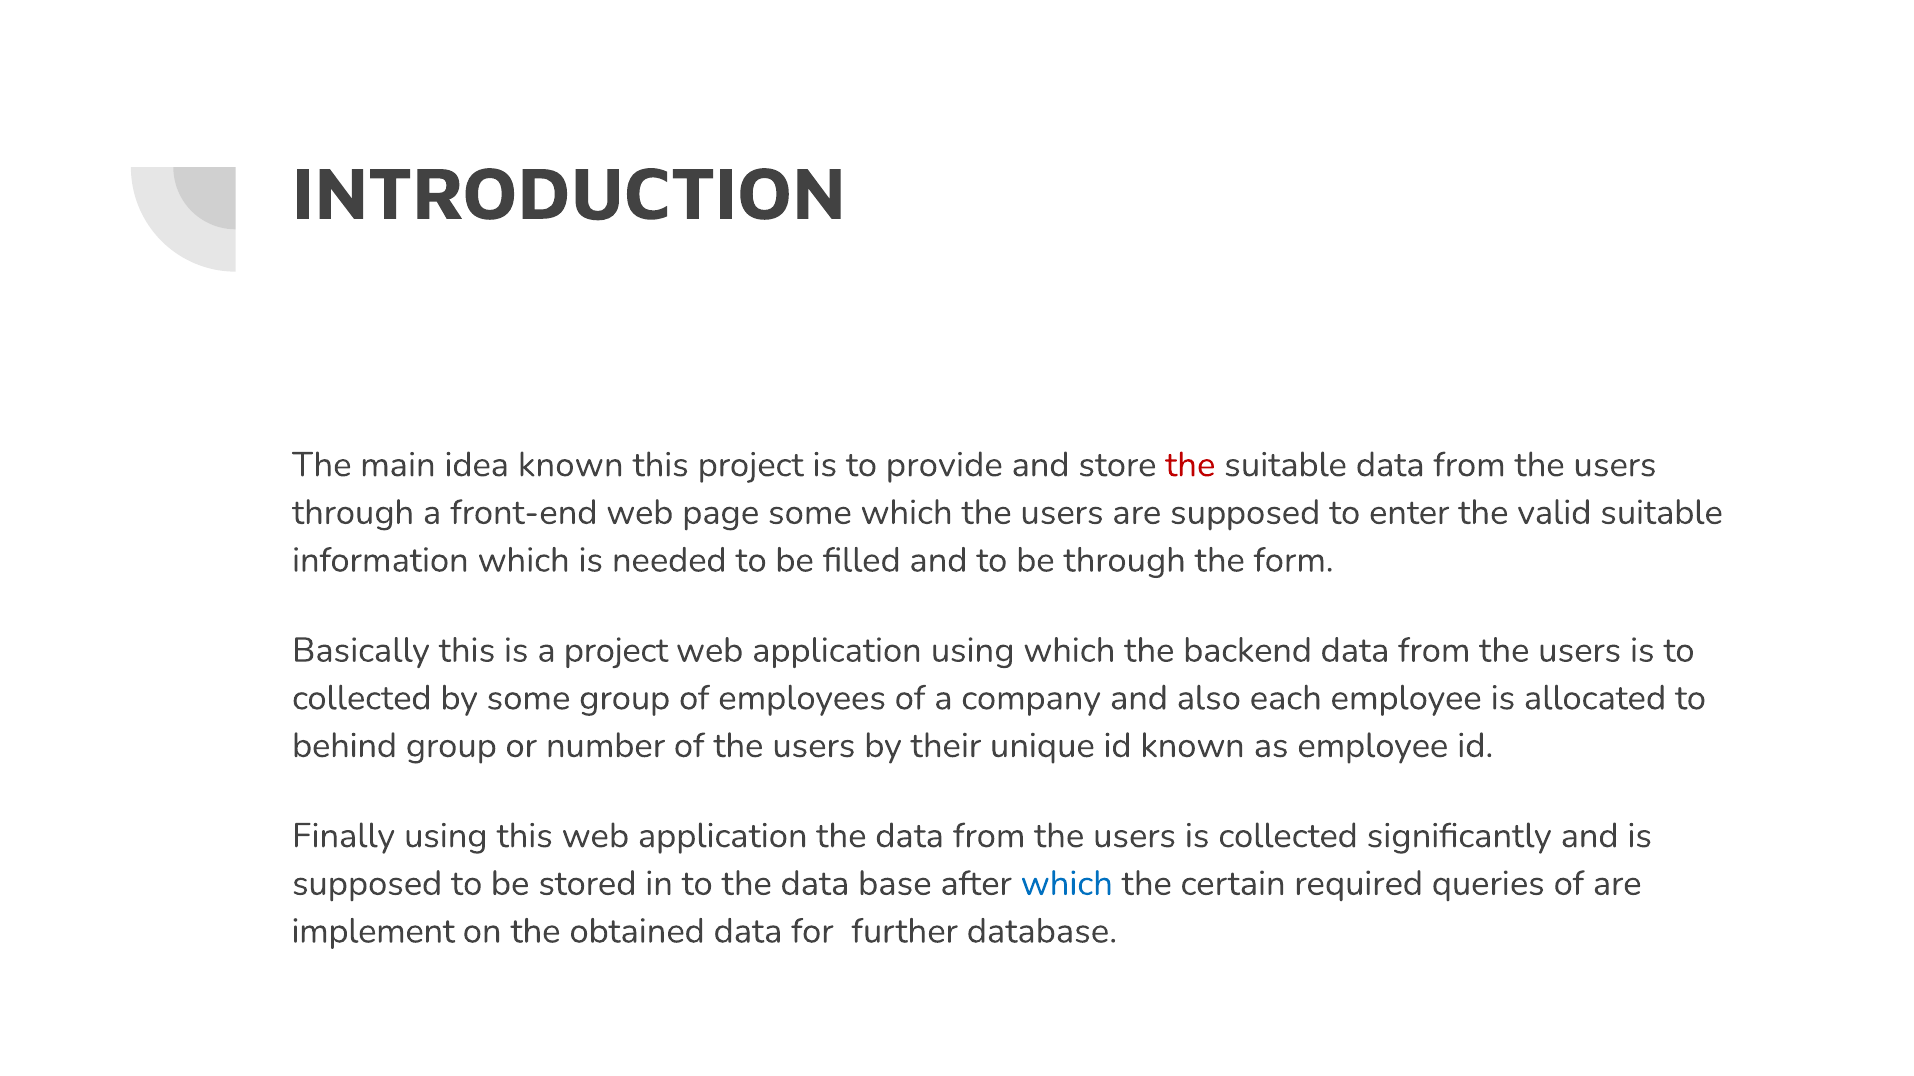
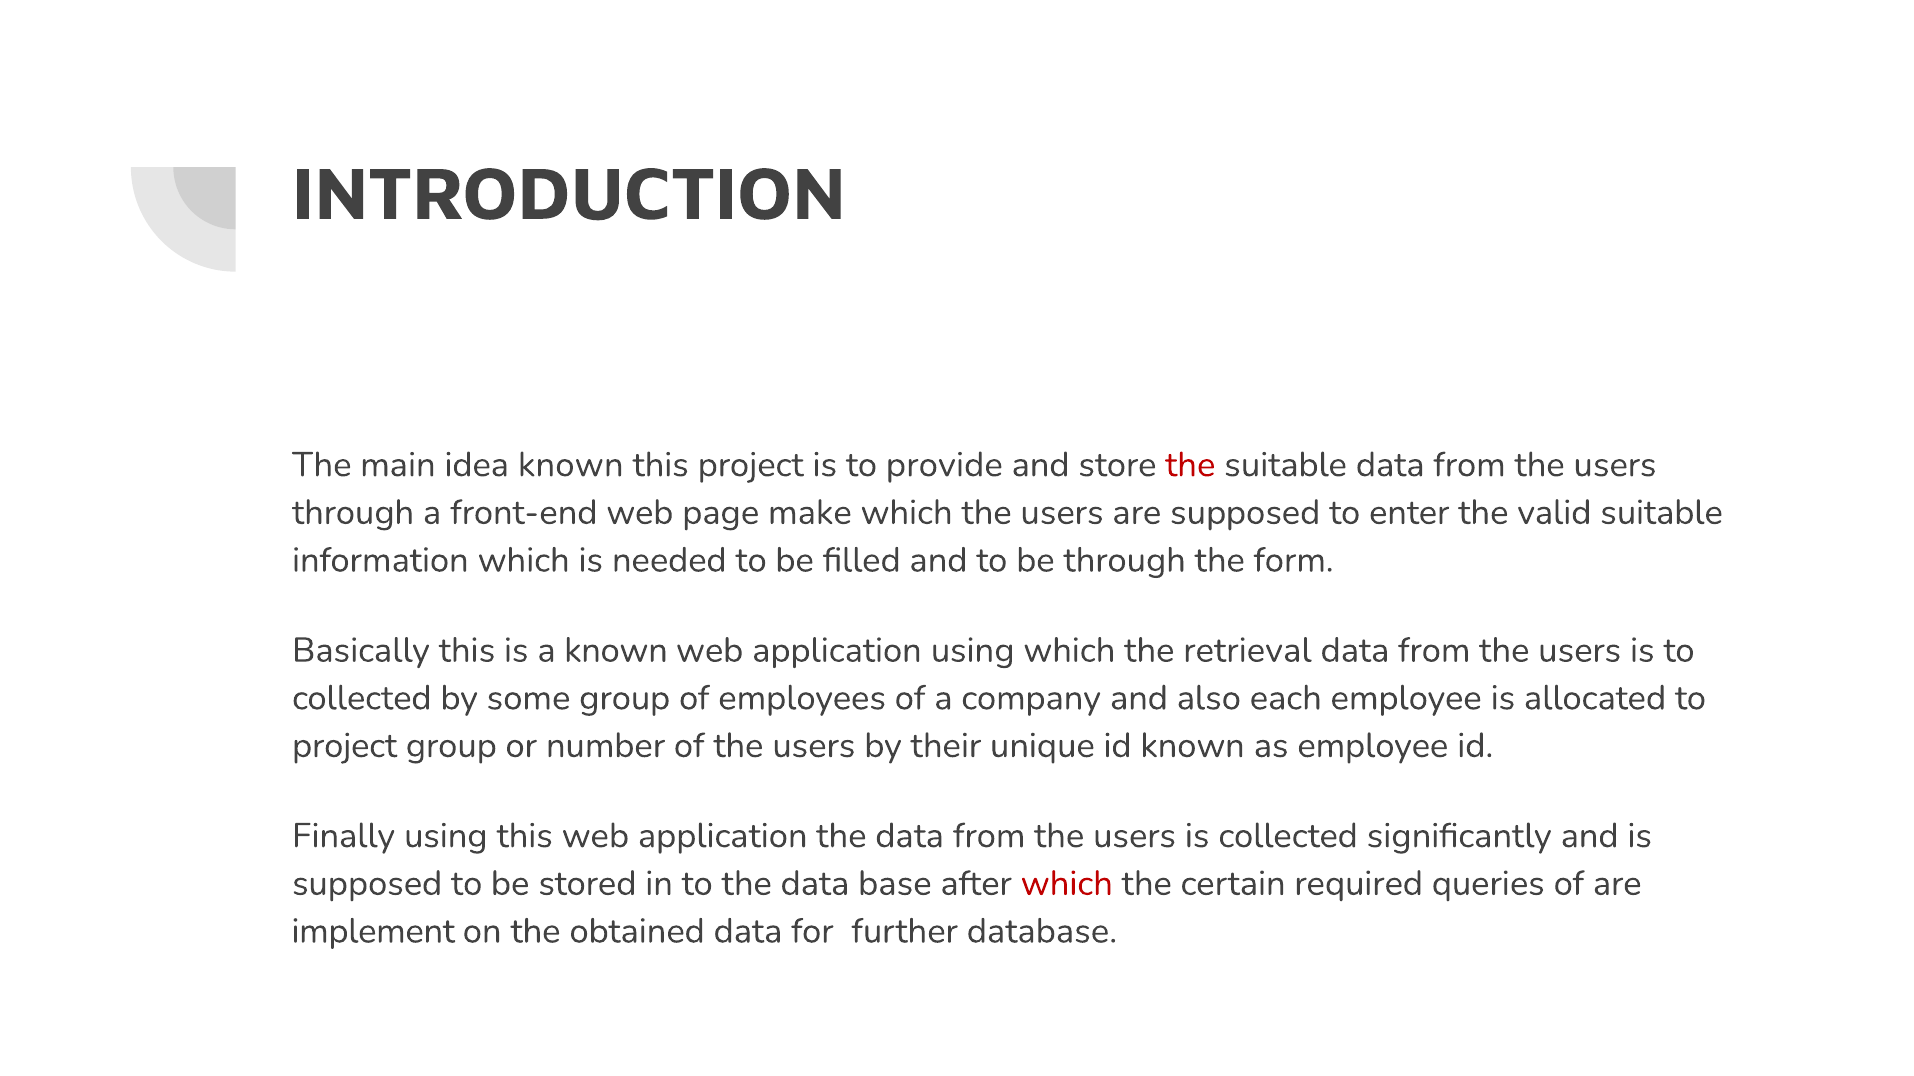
page some: some -> make
a project: project -> known
backend: backend -> retrieval
behind at (345, 746): behind -> project
which at (1067, 884) colour: blue -> red
